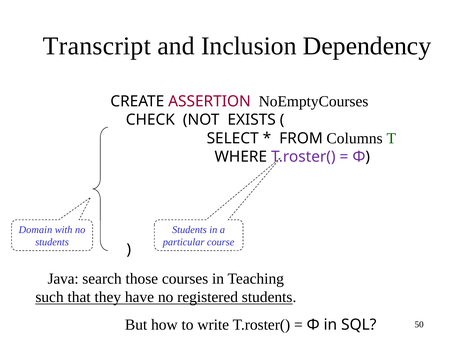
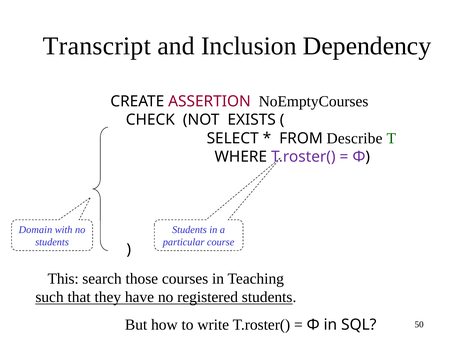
Columns: Columns -> Describe
Java: Java -> This
